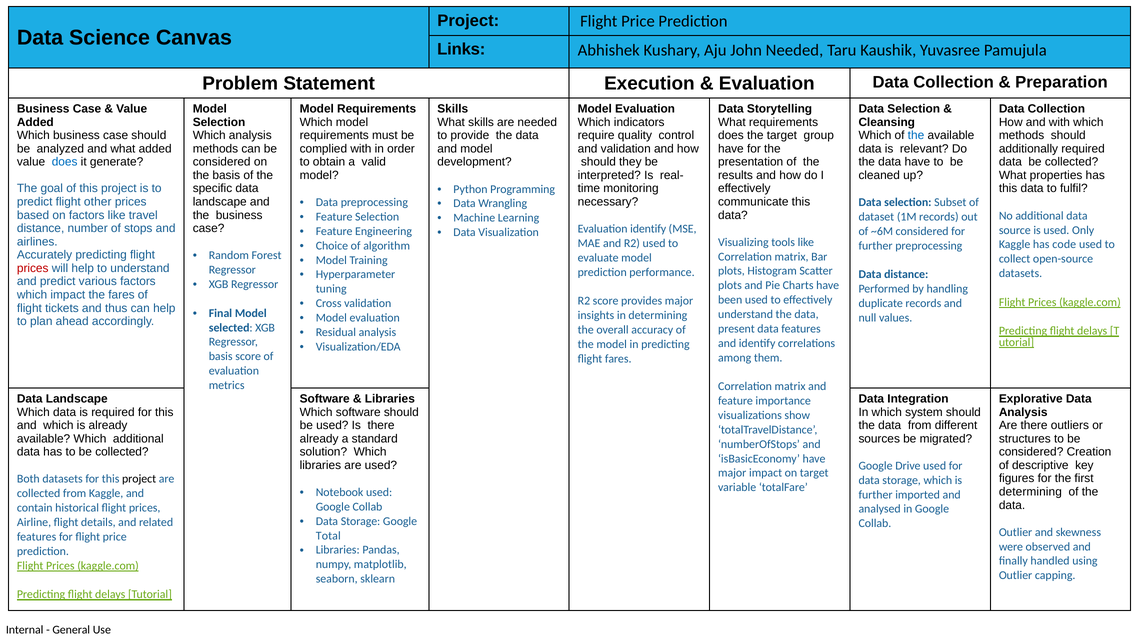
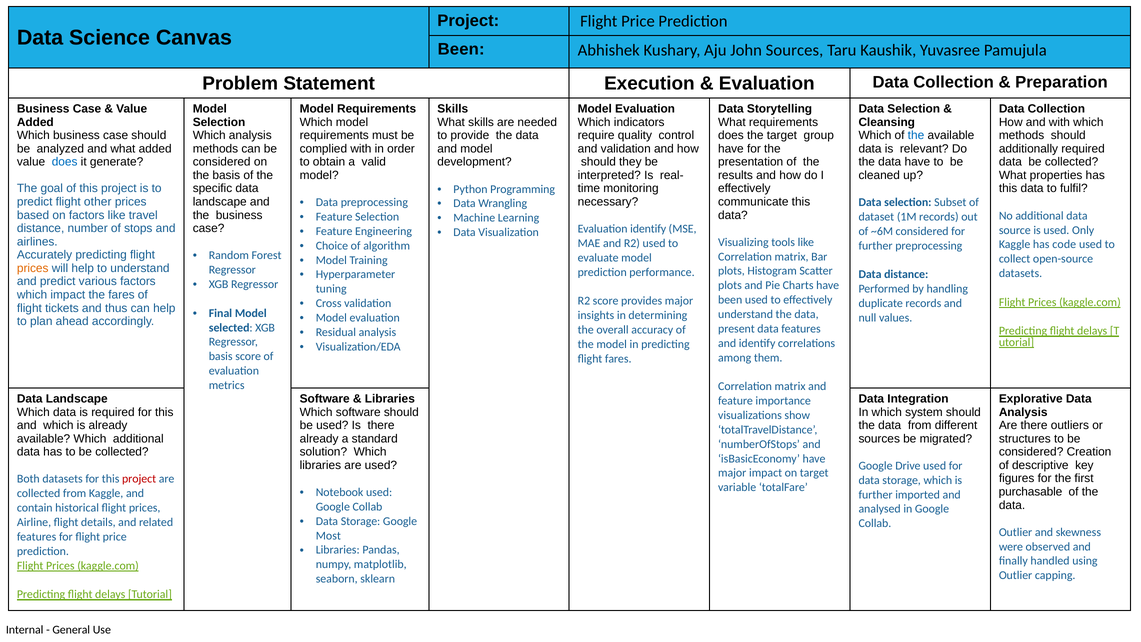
Links at (461, 49): Links -> Been
John Needed: Needed -> Sources
prices at (33, 268) colour: red -> orange
project at (139, 479) colour: black -> red
determining at (1030, 492): determining -> purchasable
Total: Total -> Most
